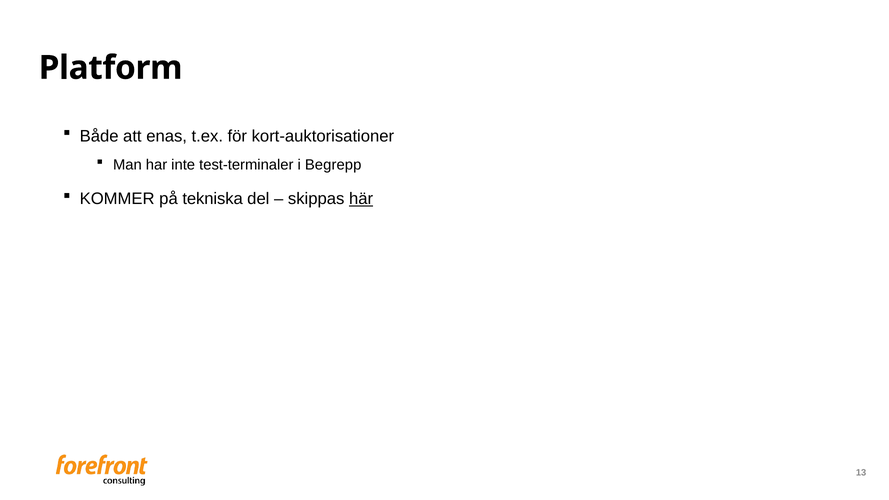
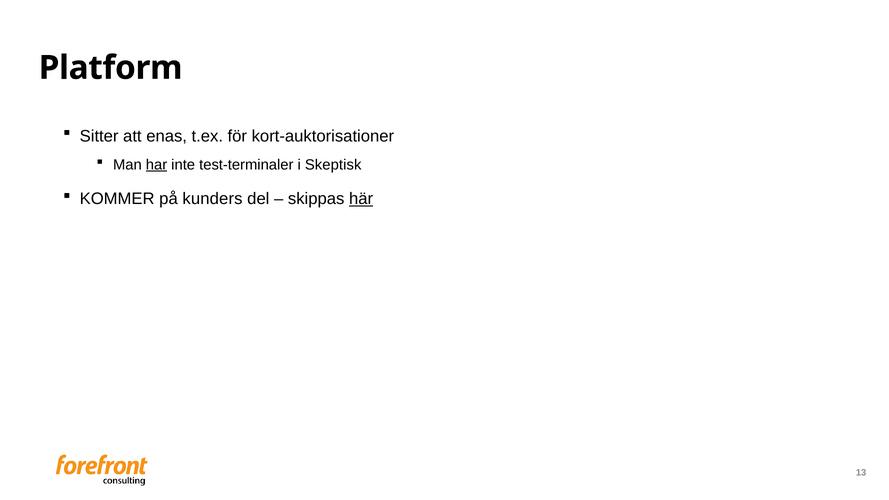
Både: Både -> Sitter
har underline: none -> present
Begrepp: Begrepp -> Skeptisk
tekniska: tekniska -> kunders
